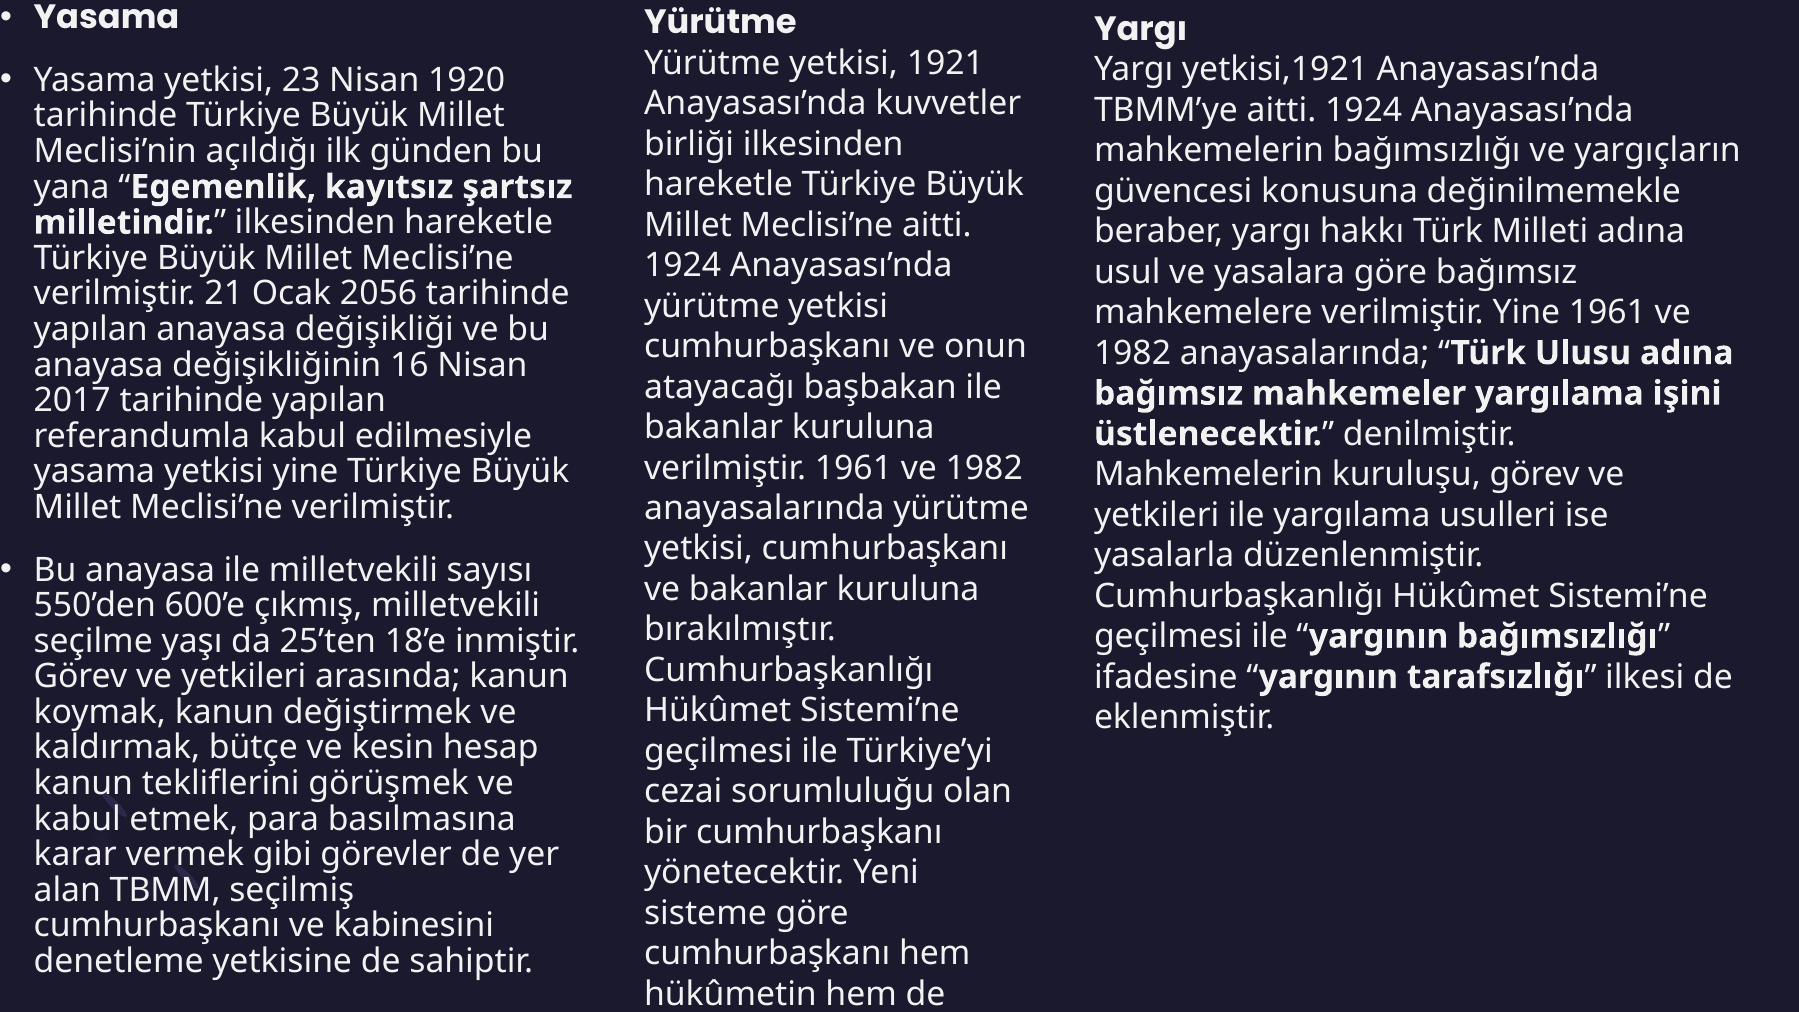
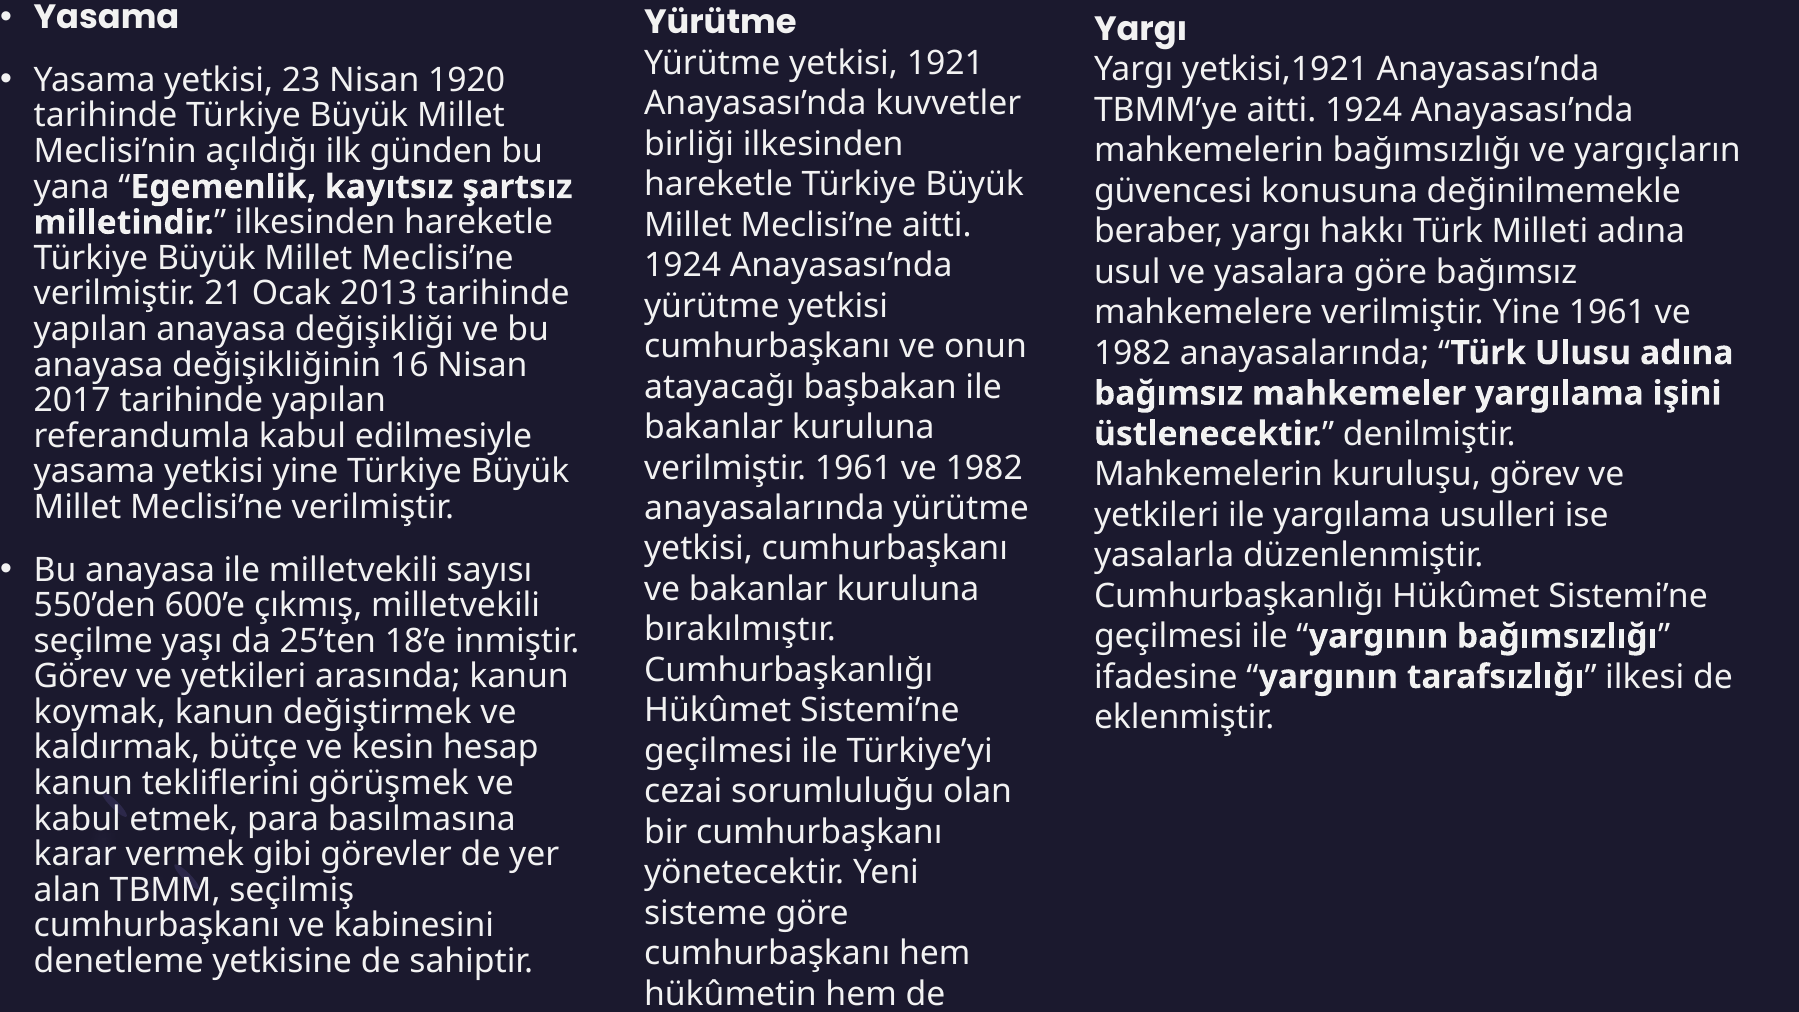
2056: 2056 -> 2013
